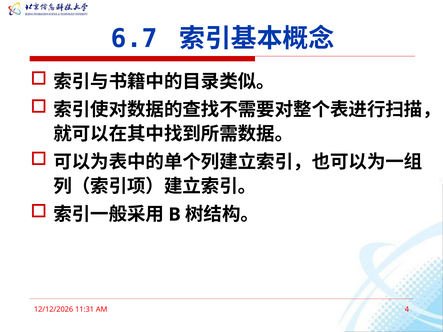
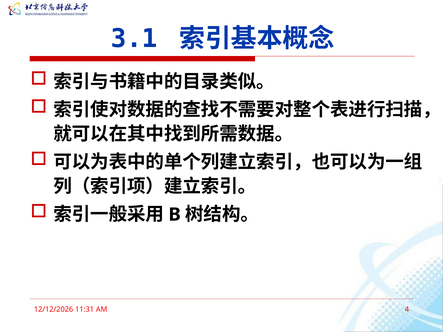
6.7: 6.7 -> 3.1
